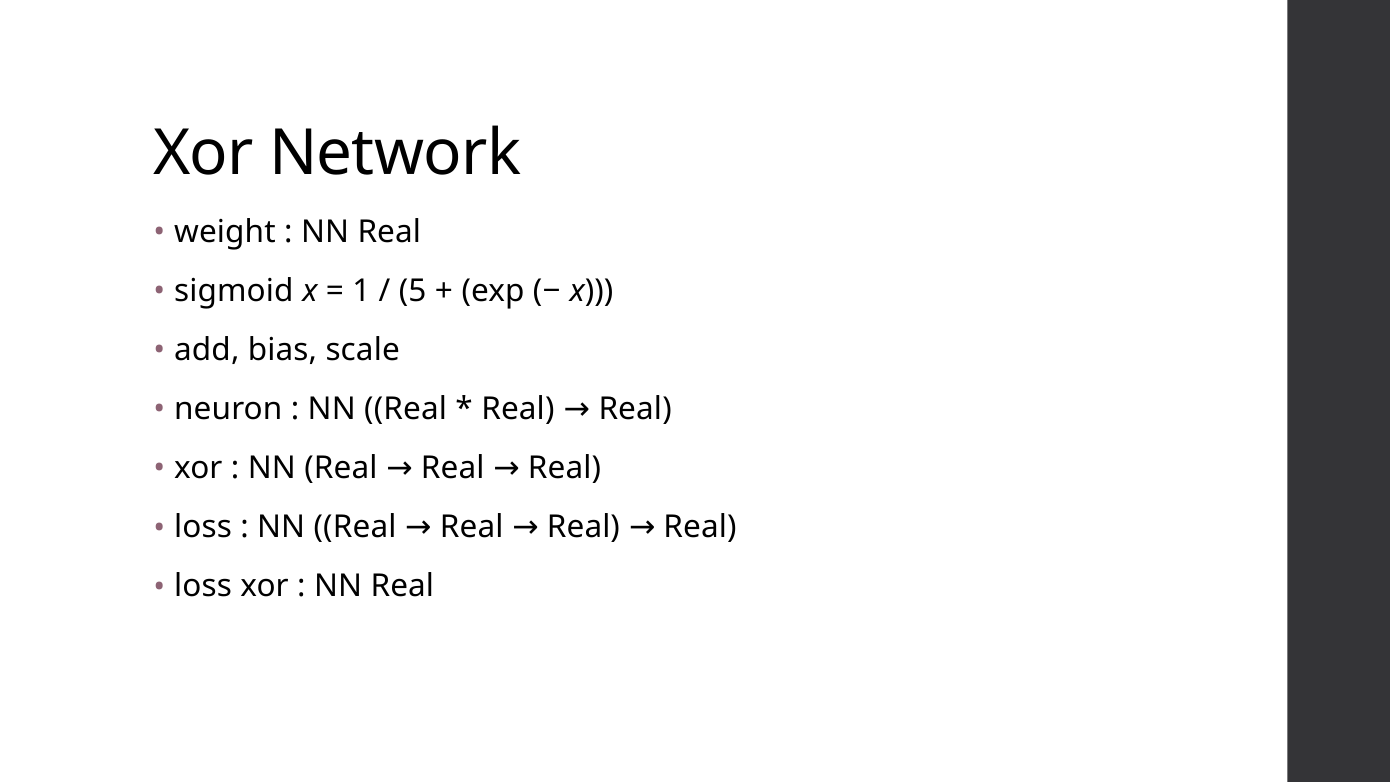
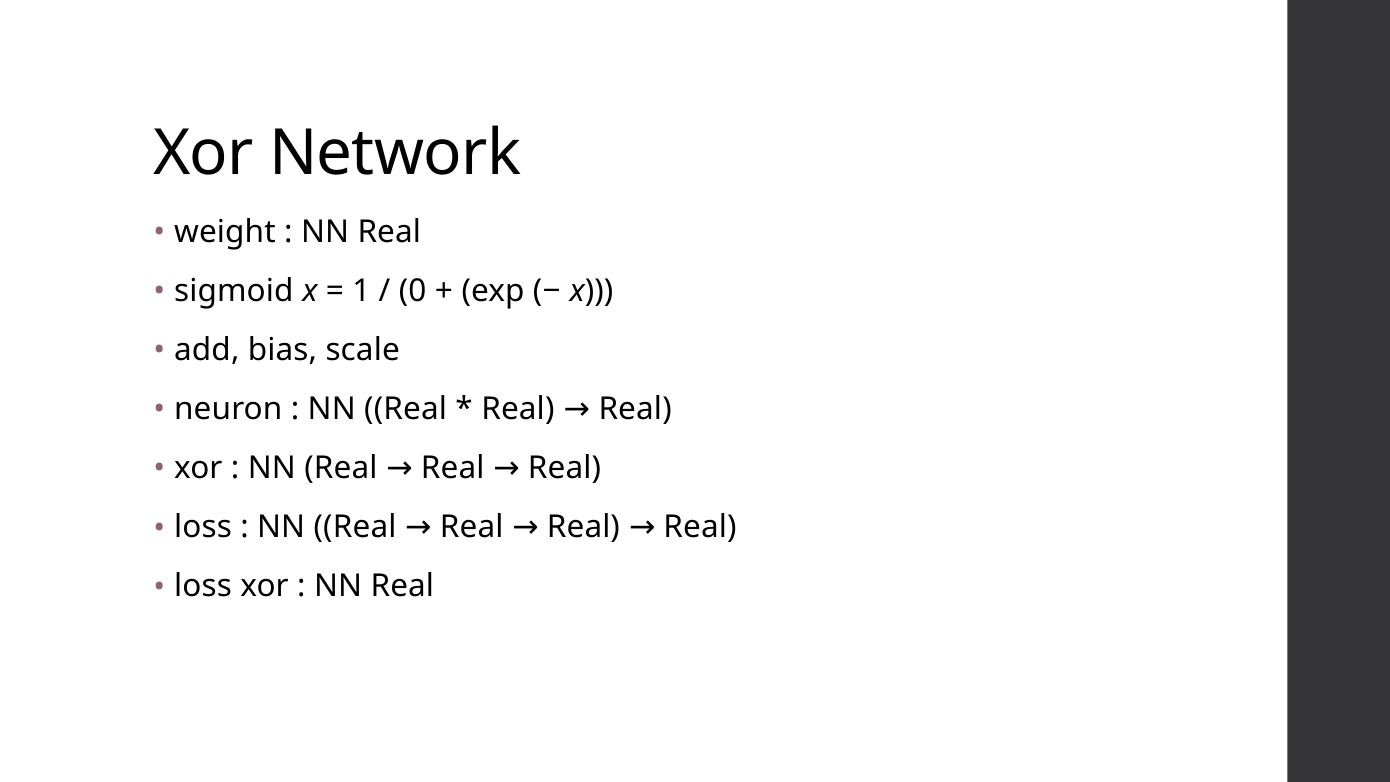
5: 5 -> 0
